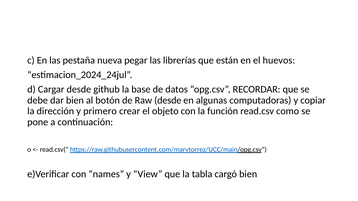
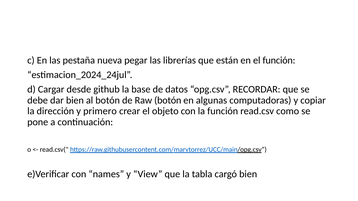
el huevos: huevos -> función
Raw desde: desde -> botón
